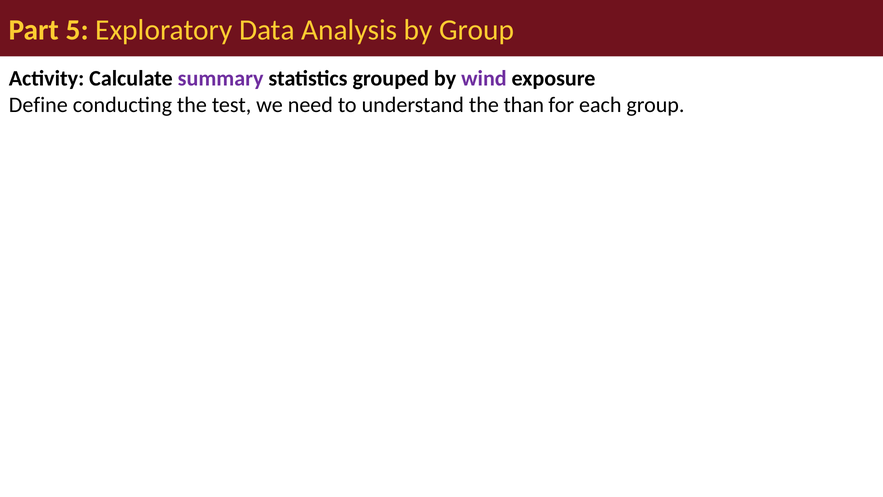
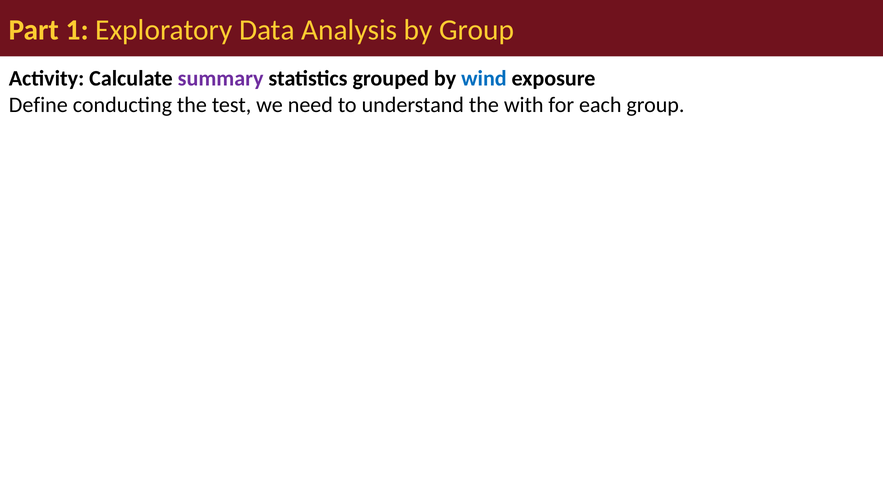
5: 5 -> 1
wind colour: purple -> blue
than: than -> with
